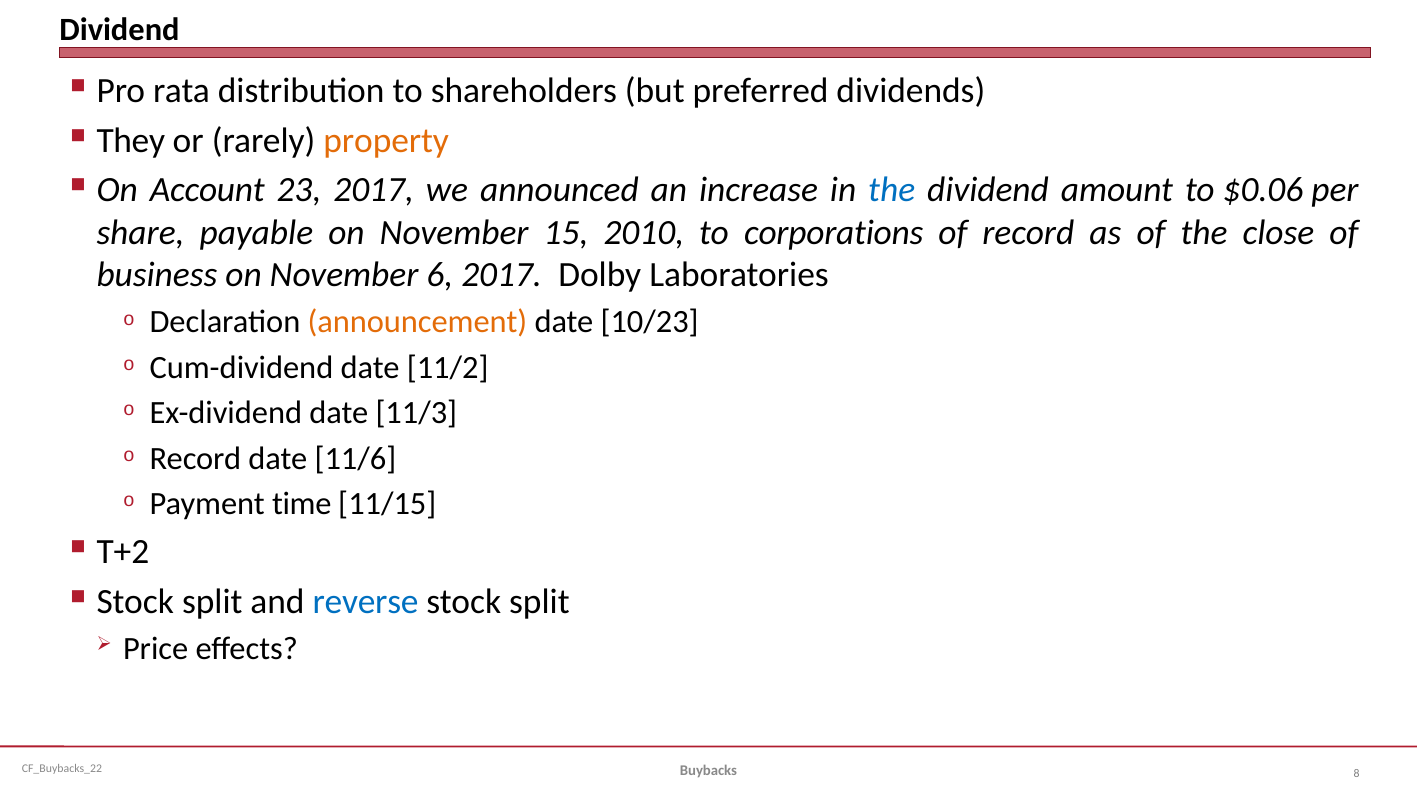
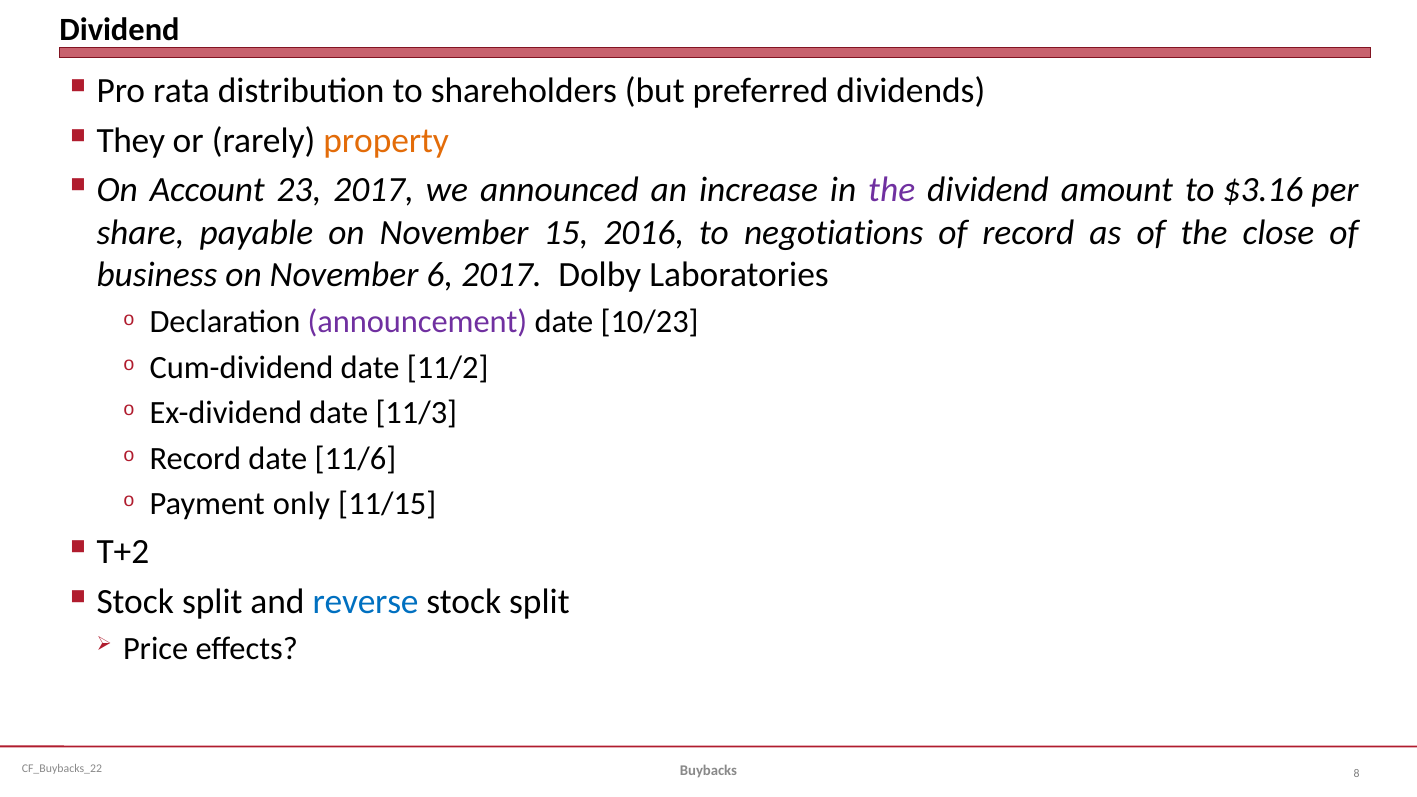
the at (892, 190) colour: blue -> purple
$0.06: $0.06 -> $3.16
2010: 2010 -> 2016
corporations: corporations -> negotiations
announcement colour: orange -> purple
time: time -> only
